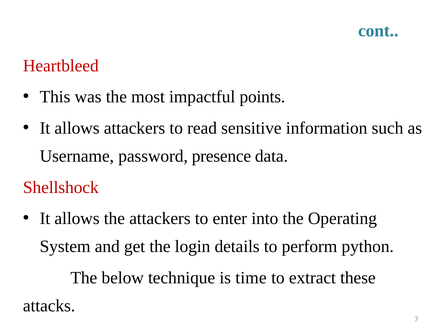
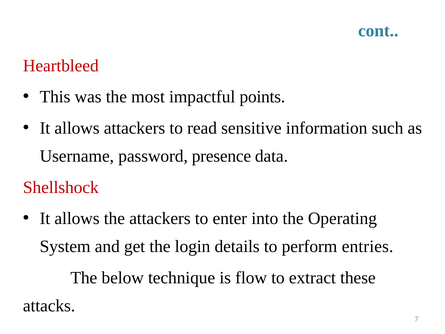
python: python -> entries
time: time -> flow
